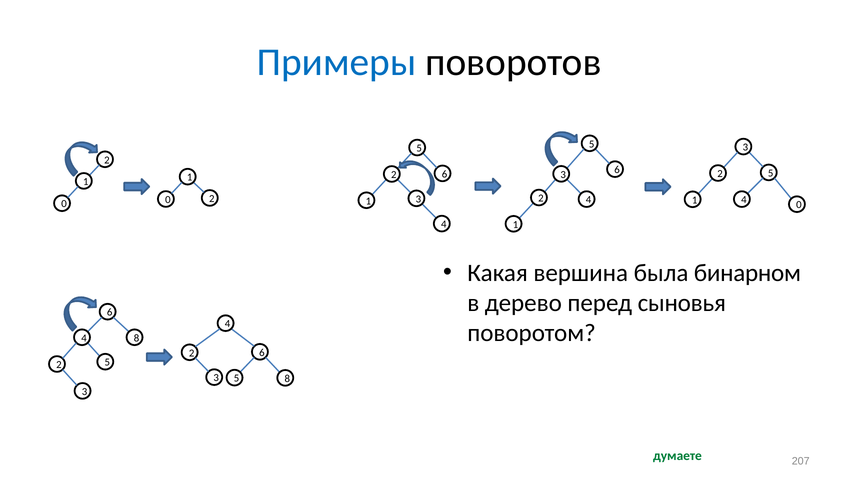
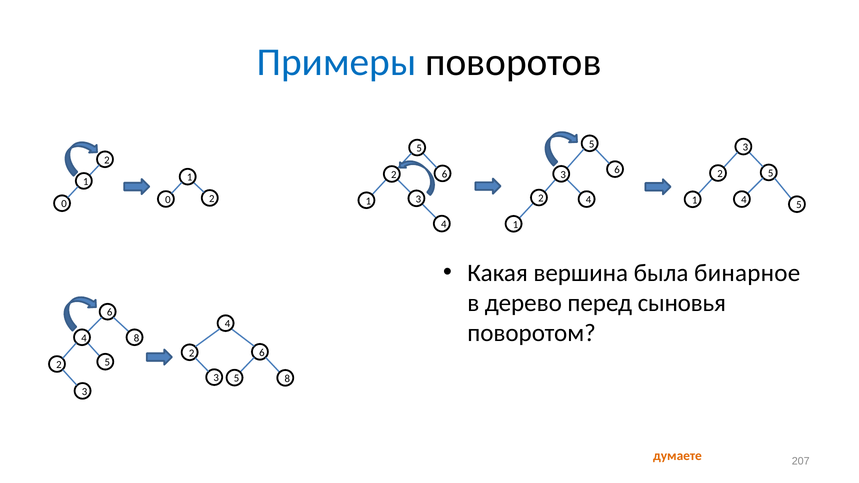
0 at (799, 205): 0 -> 5
бинарном: бинарном -> бинарное
думаете colour: green -> orange
